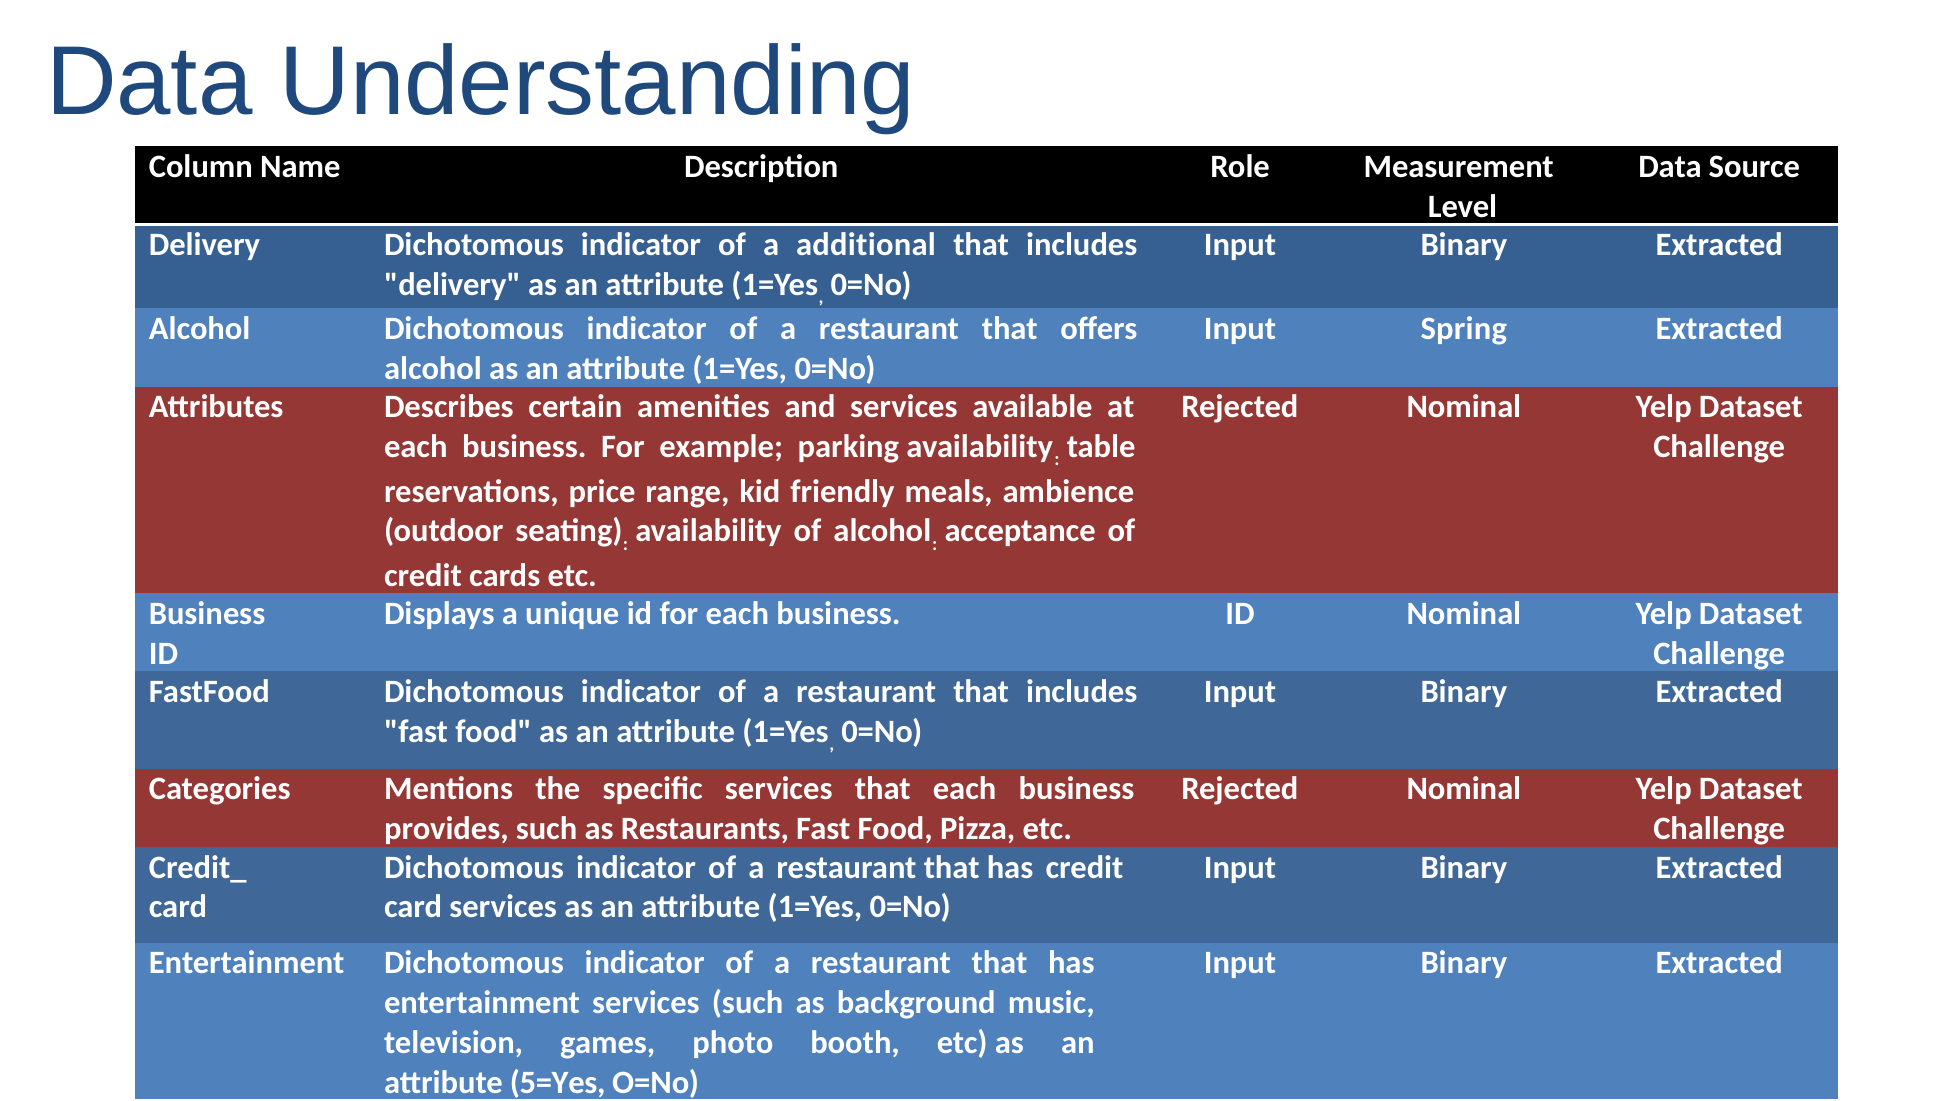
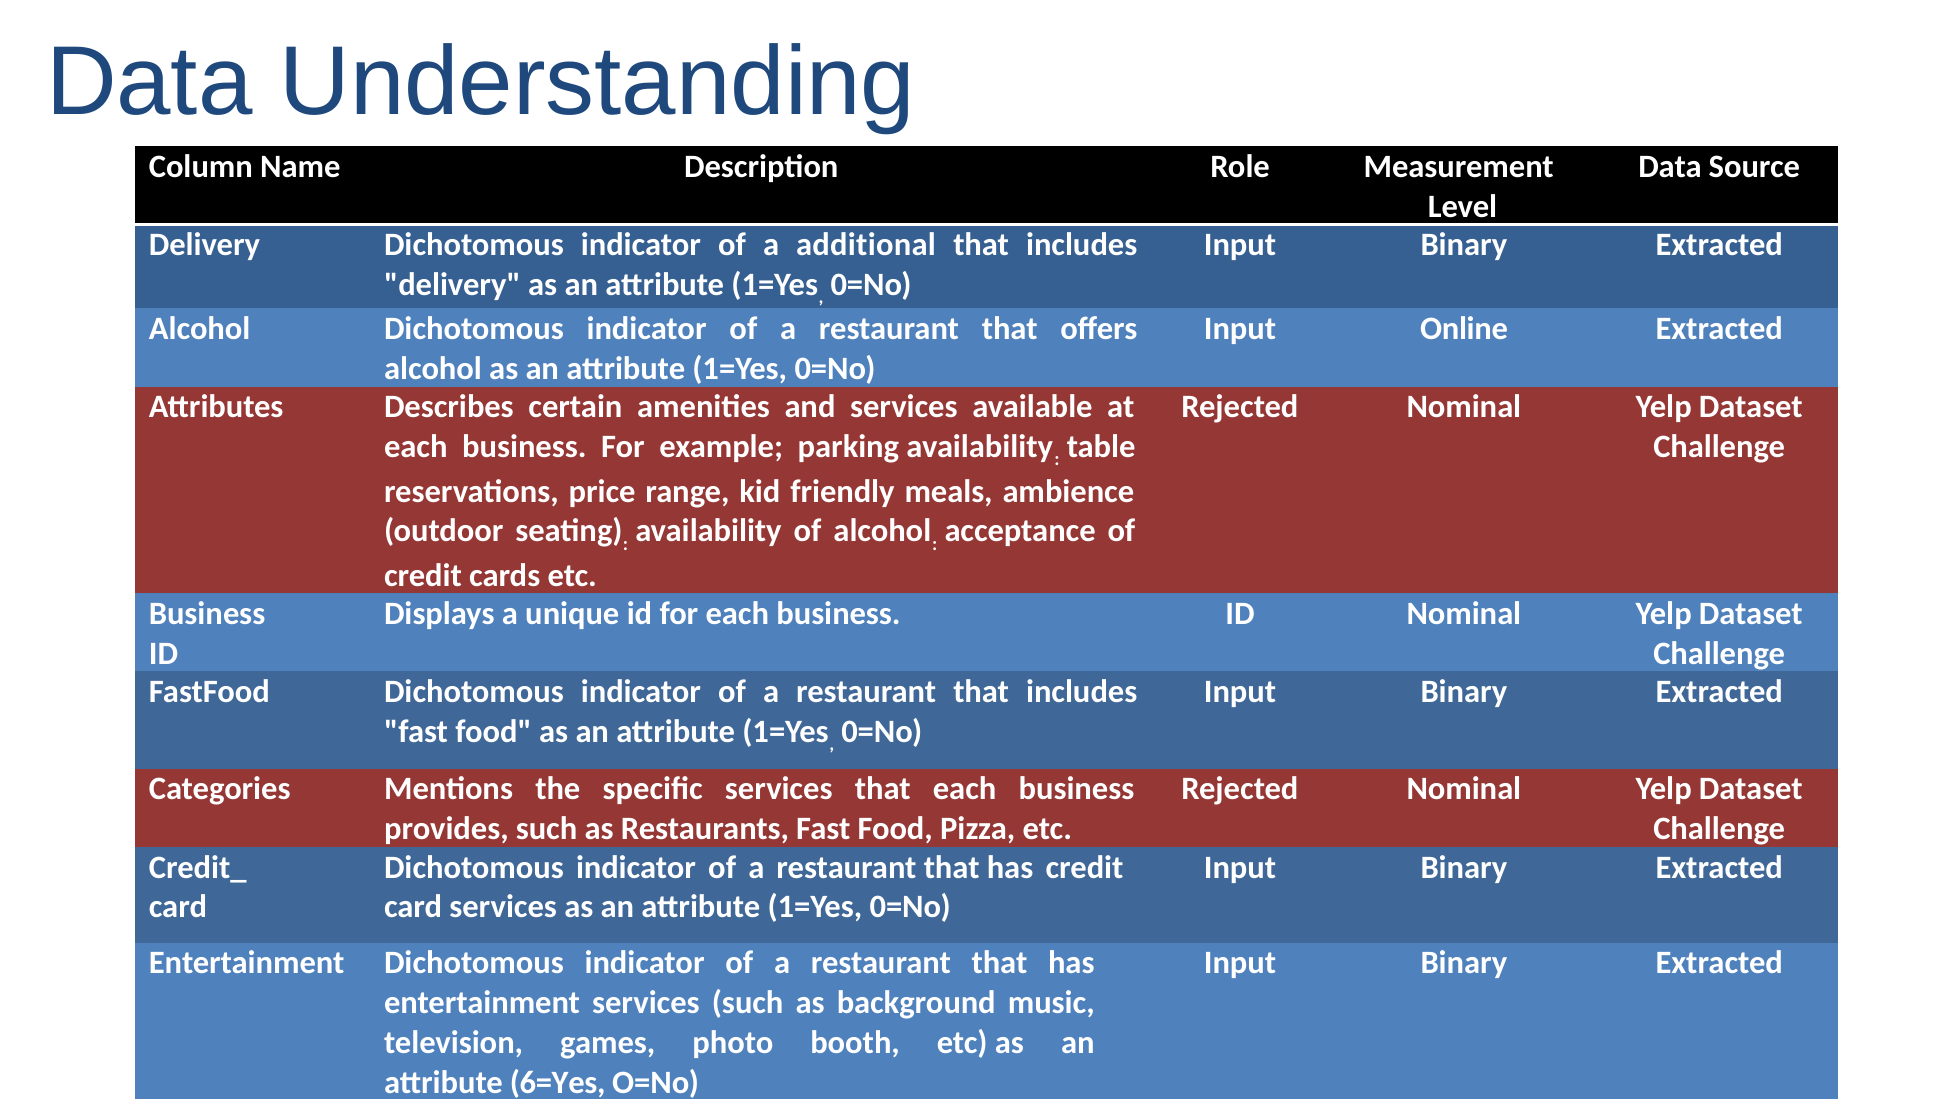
Spring: Spring -> Online
5=Yes: 5=Yes -> 6=Yes
